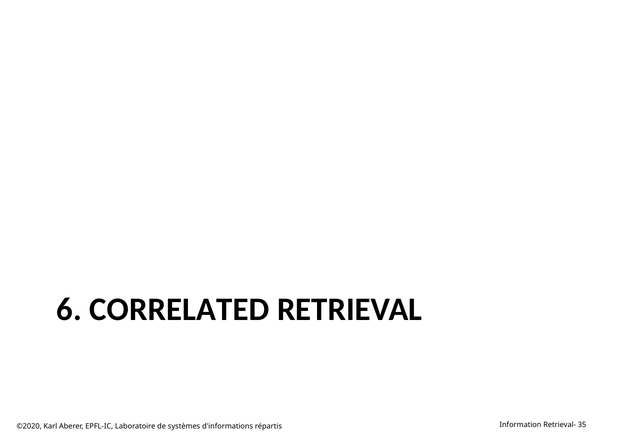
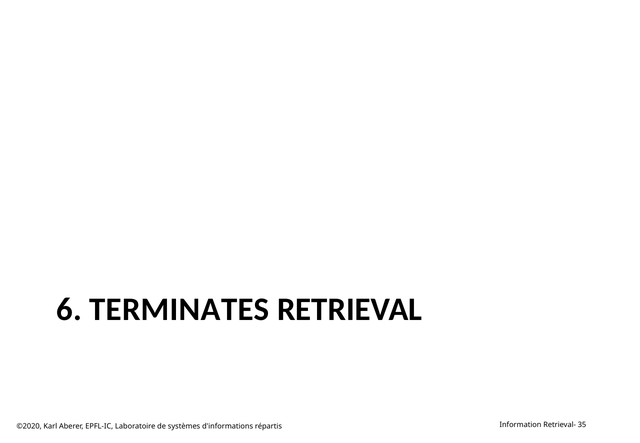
CORRELATED: CORRELATED -> TERMINATES
